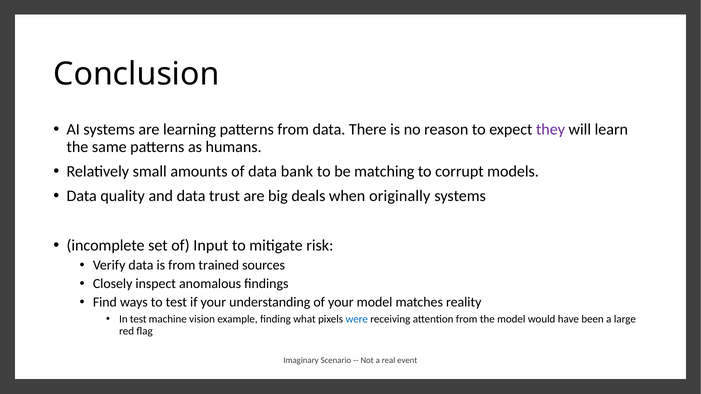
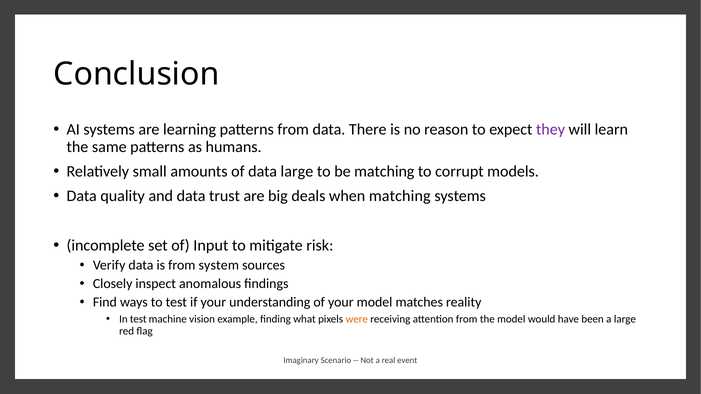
data bank: bank -> large
when originally: originally -> matching
trained: trained -> system
were colour: blue -> orange
